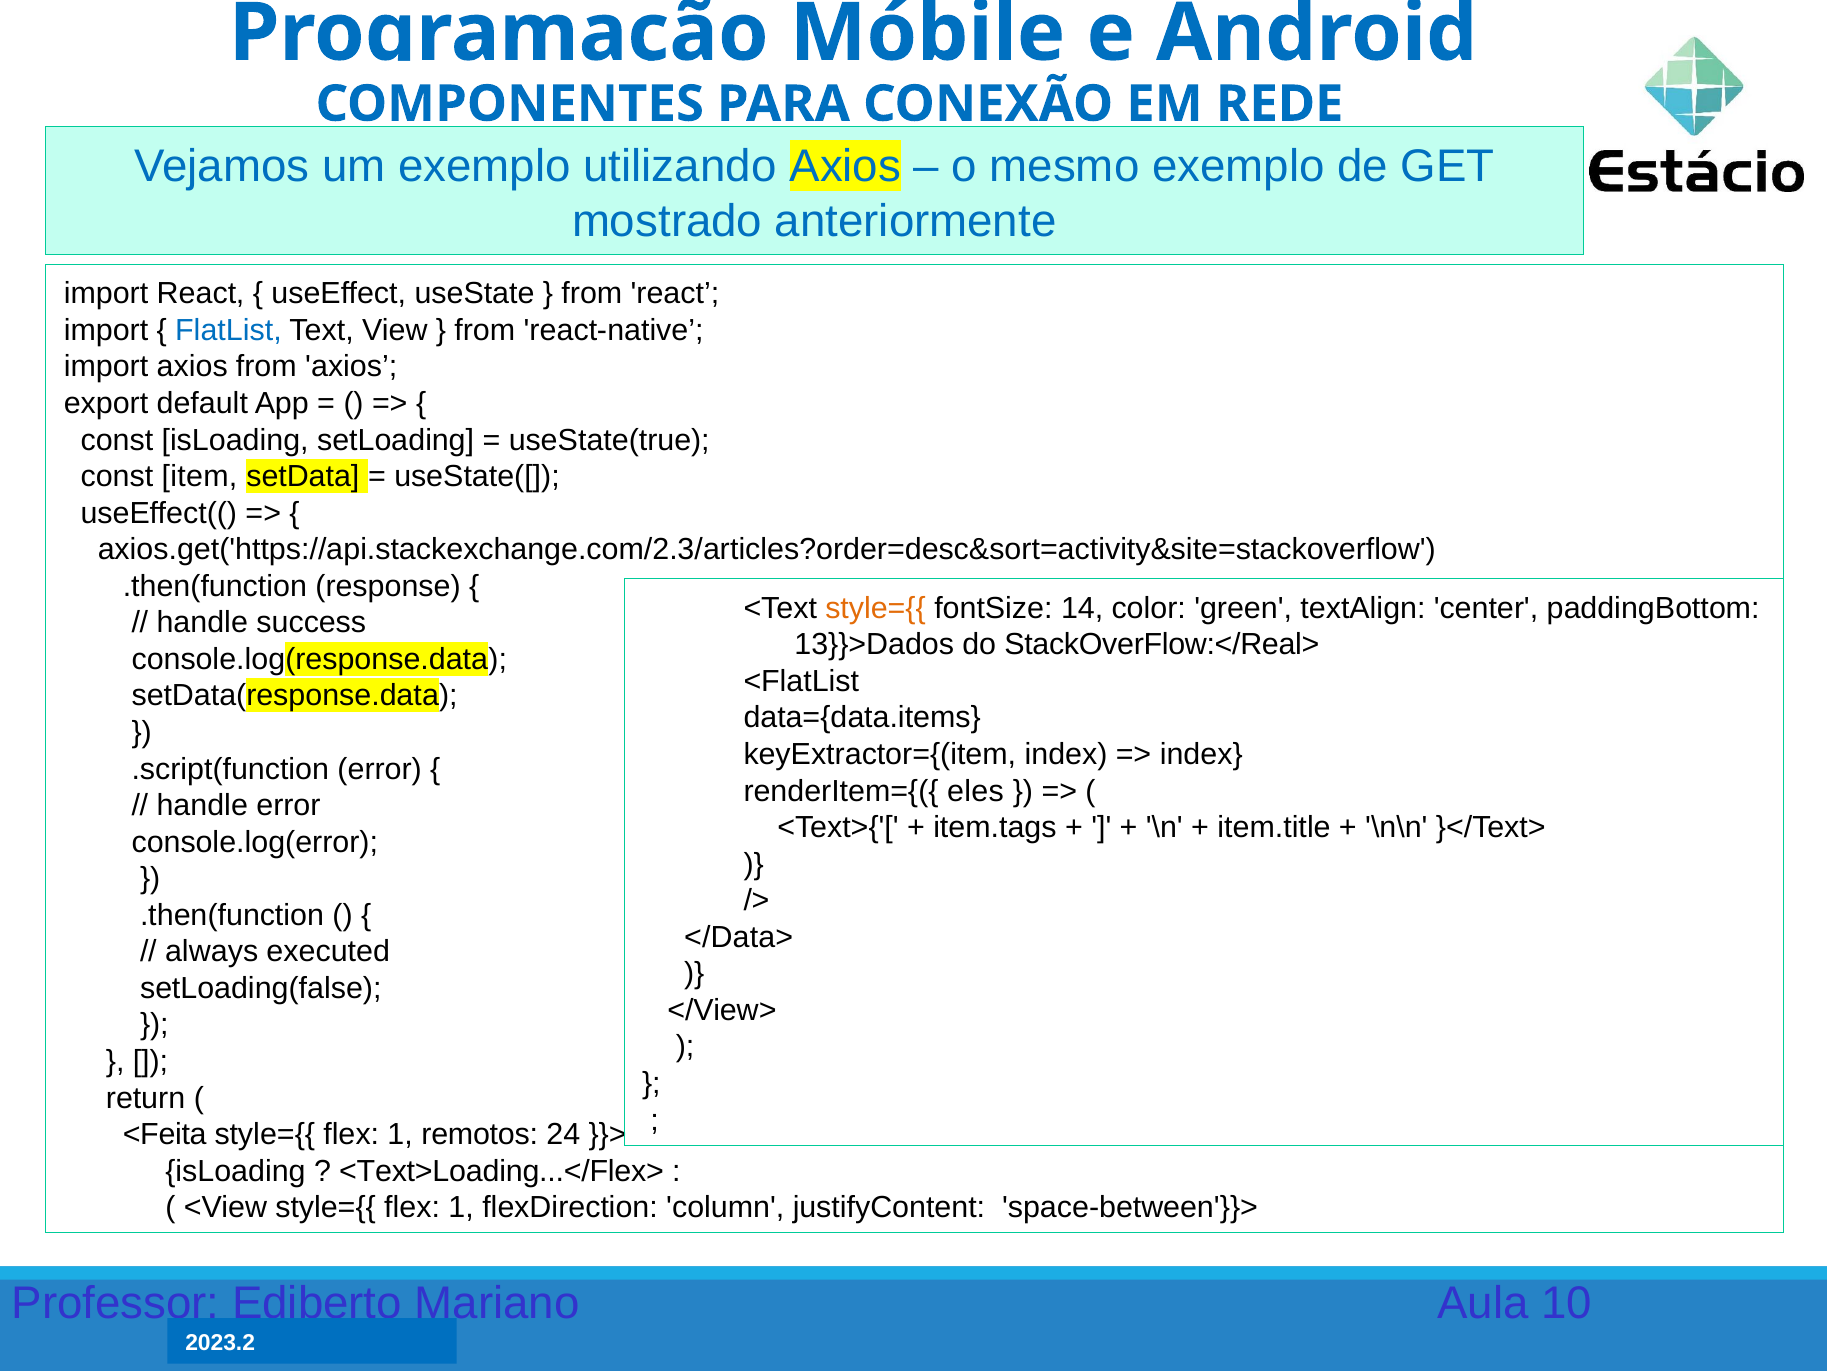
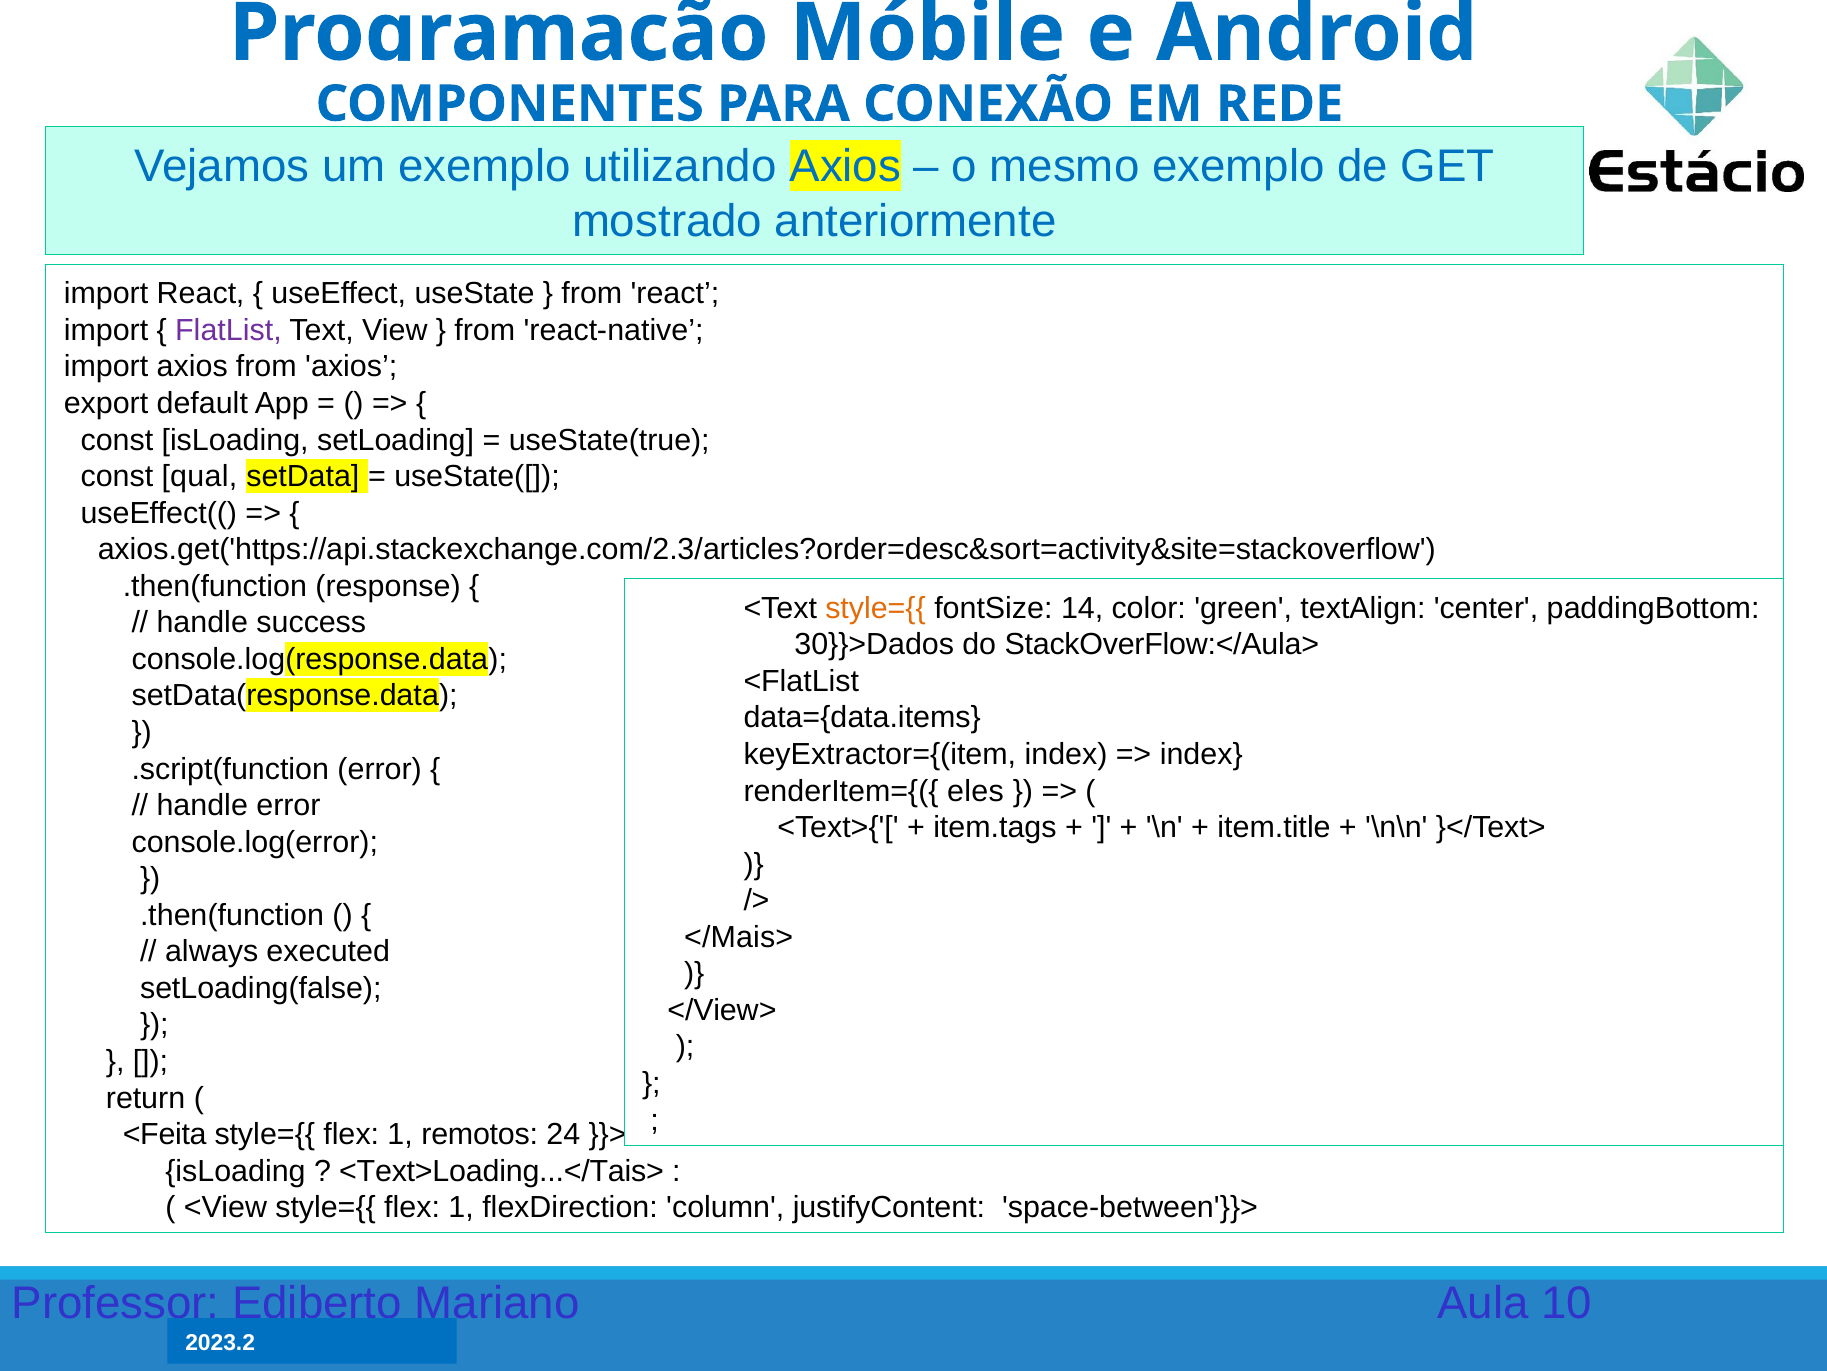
FlatList colour: blue -> purple
item: item -> qual
13}}>Dados: 13}}>Dados -> 30}}>Dados
StackOverFlow:</Real>: StackOverFlow:</Real> -> StackOverFlow:</Aula>
</Data>: </Data> -> </Mais>
<Text>Loading...</Flex>: <Text>Loading...</Flex> -> <Text>Loading...</Tais>
